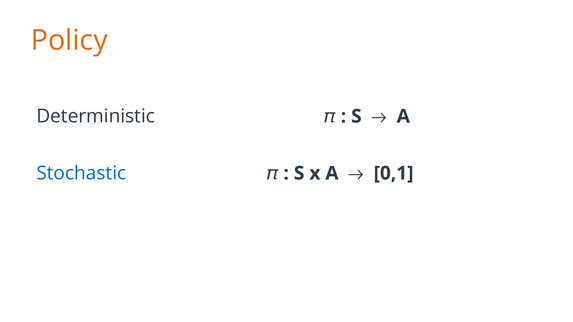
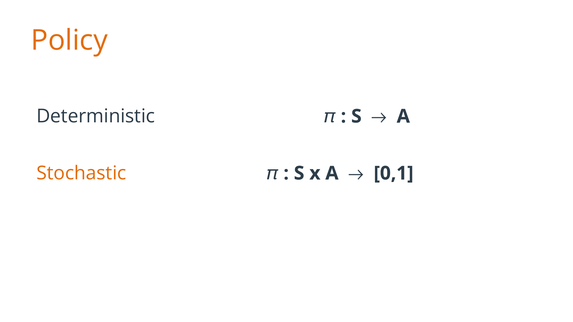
Stochastic colour: blue -> orange
